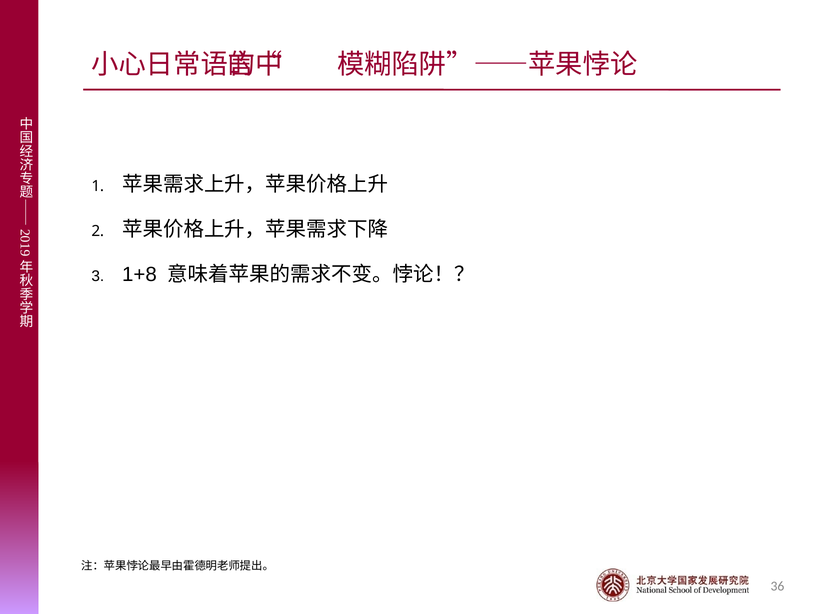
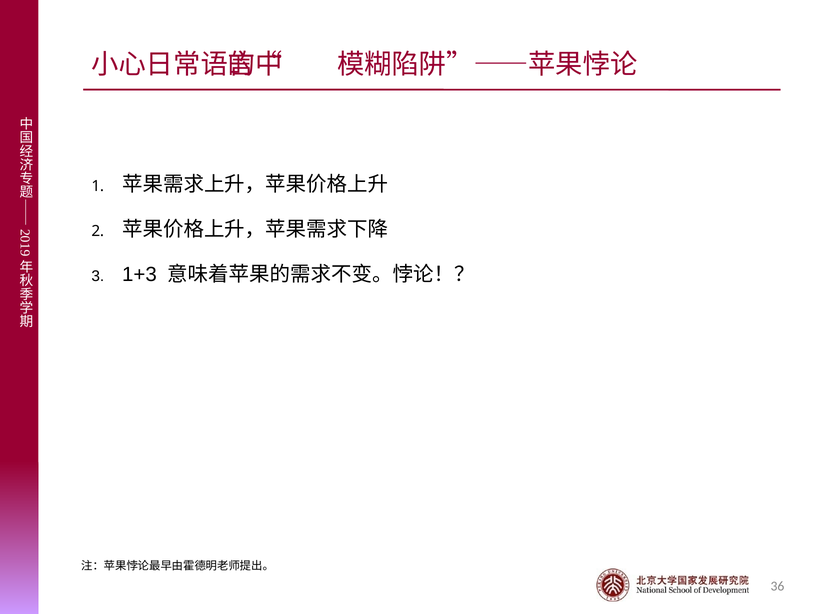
1+8: 1+8 -> 1+3
